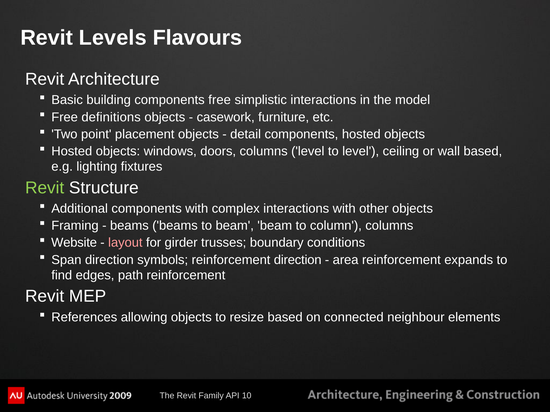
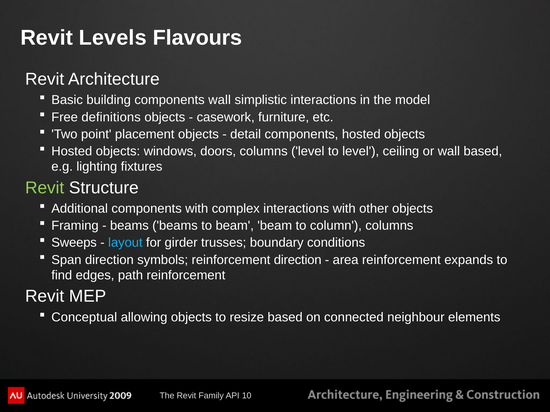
components free: free -> wall
Website: Website -> Sweeps
layout colour: pink -> light blue
References: References -> Conceptual
